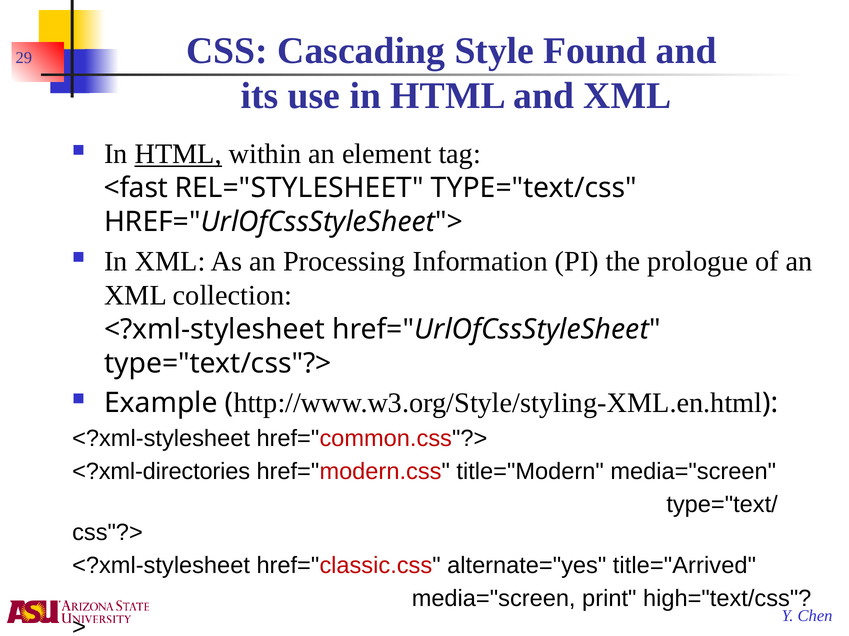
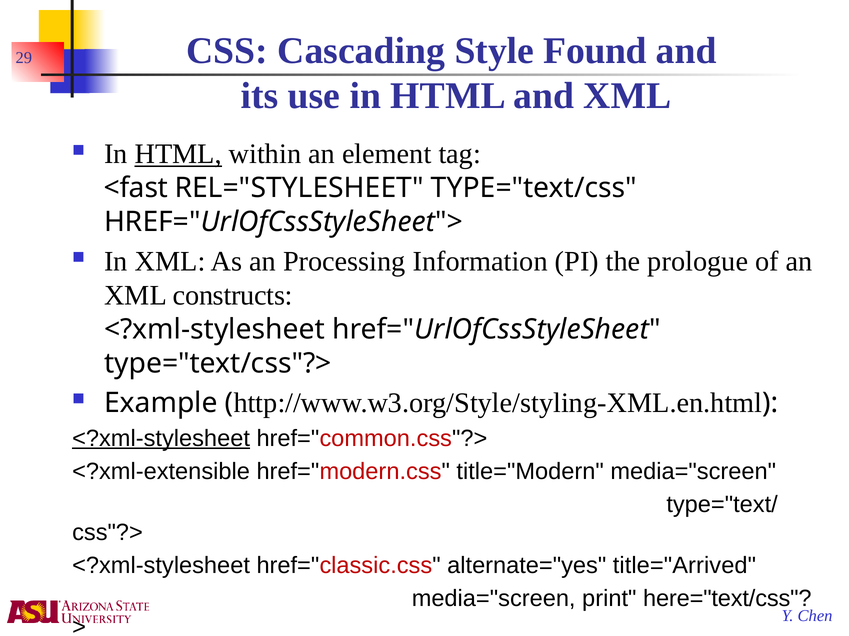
collection: collection -> constructs
<?xml-stylesheet at (161, 439) underline: none -> present
<?xml-directories: <?xml-directories -> <?xml-extensible
high="text/css: high="text/css -> here="text/css
